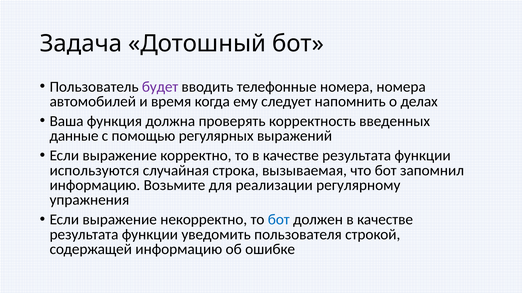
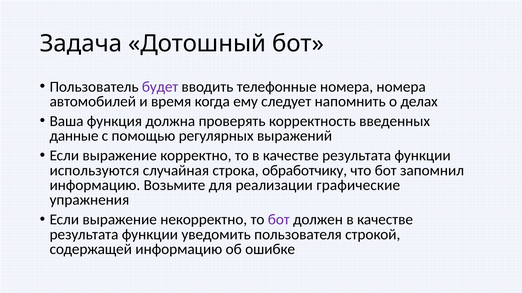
вызываемая: вызываемая -> обработчику
регулярному: регулярному -> графические
бот at (279, 220) colour: blue -> purple
